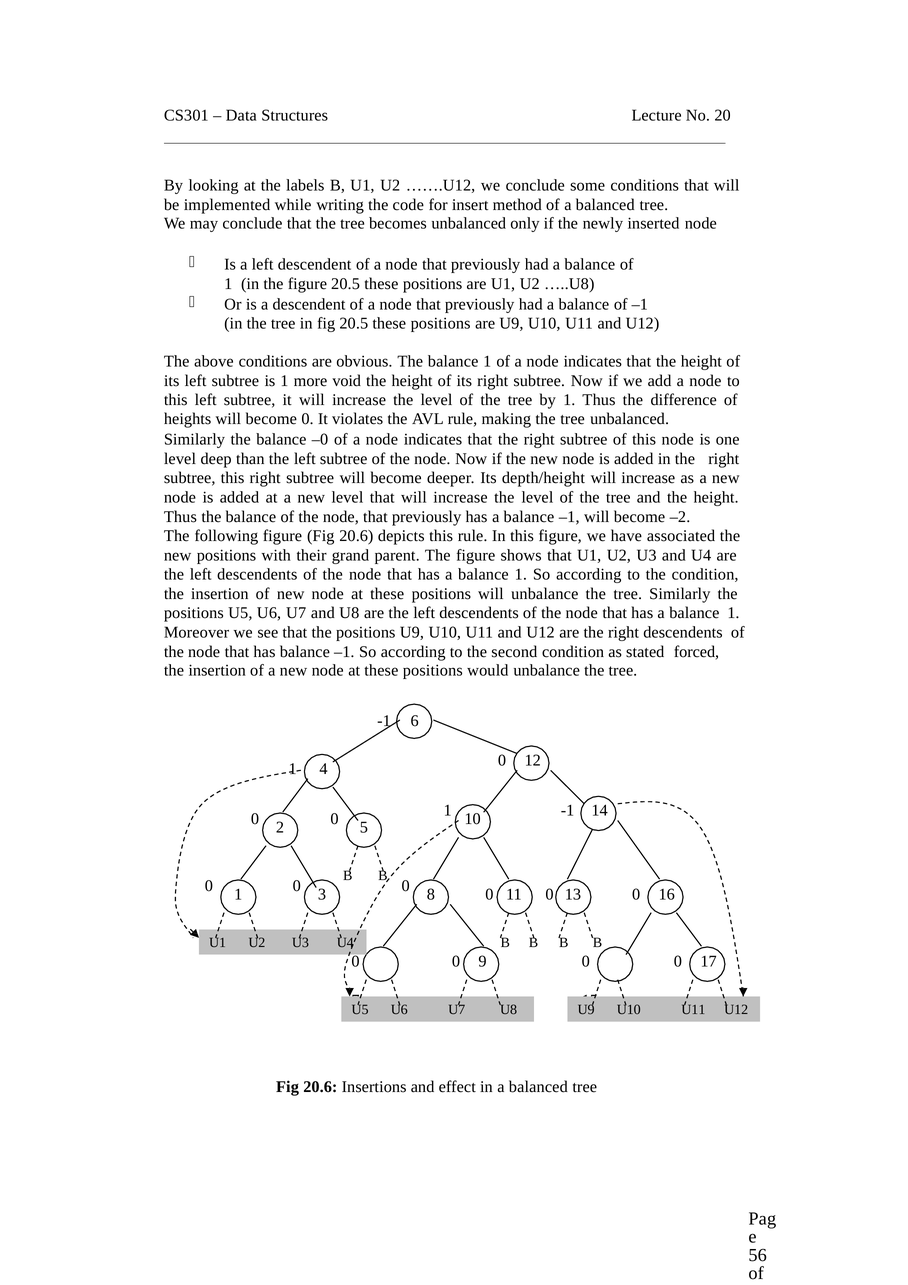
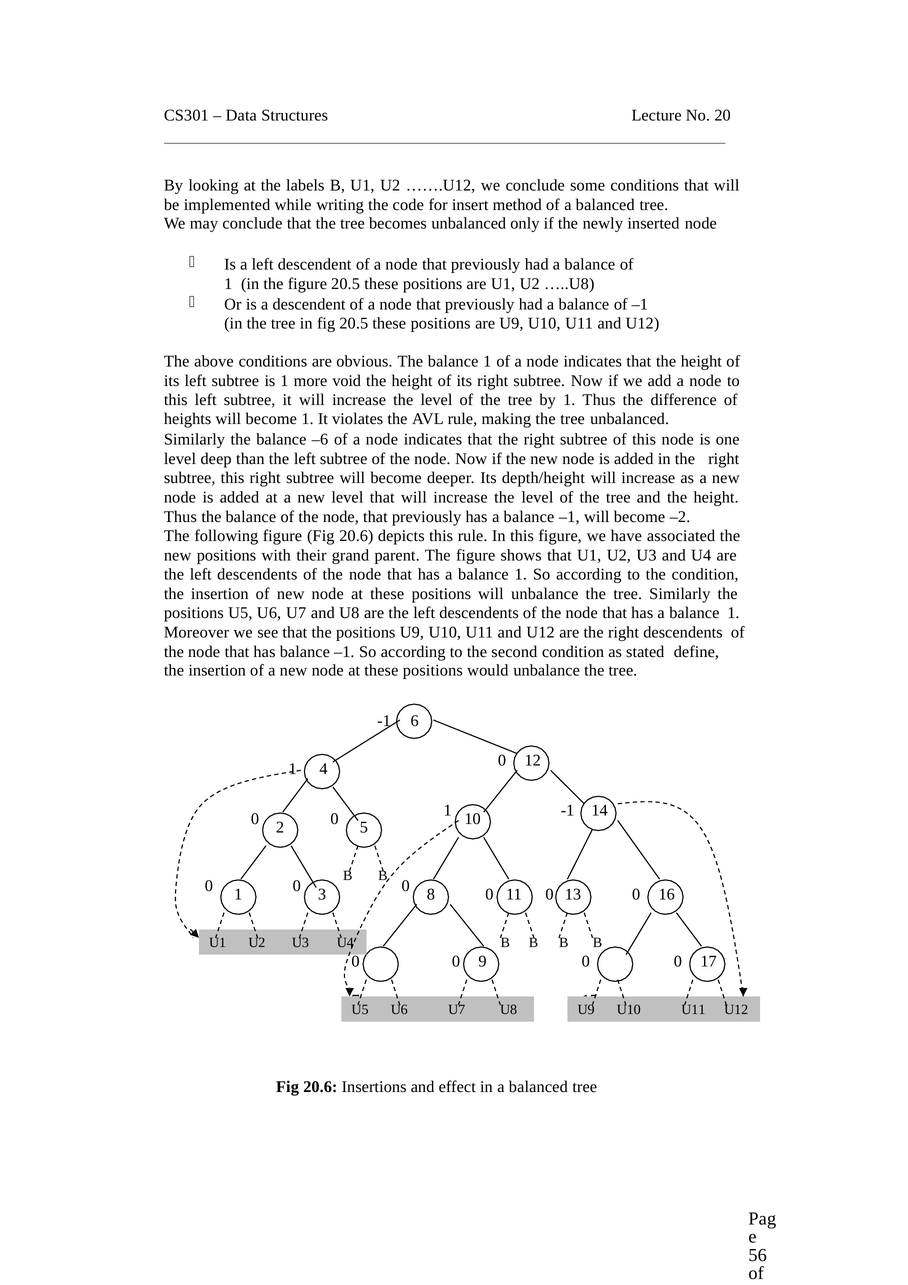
become 0: 0 -> 1
–0: –0 -> –6
forced: forced -> define
